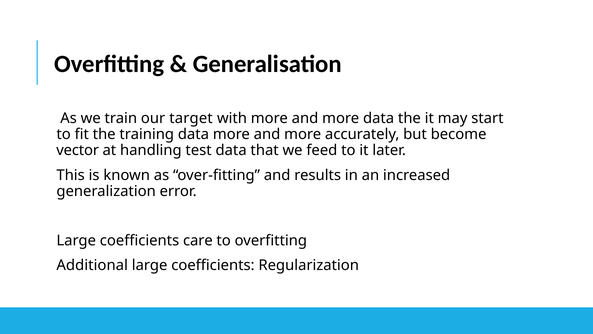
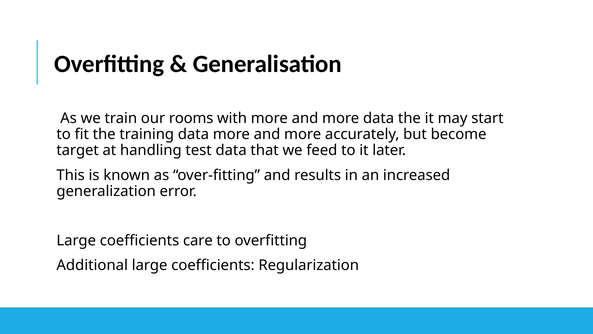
target: target -> rooms
vector: vector -> target
